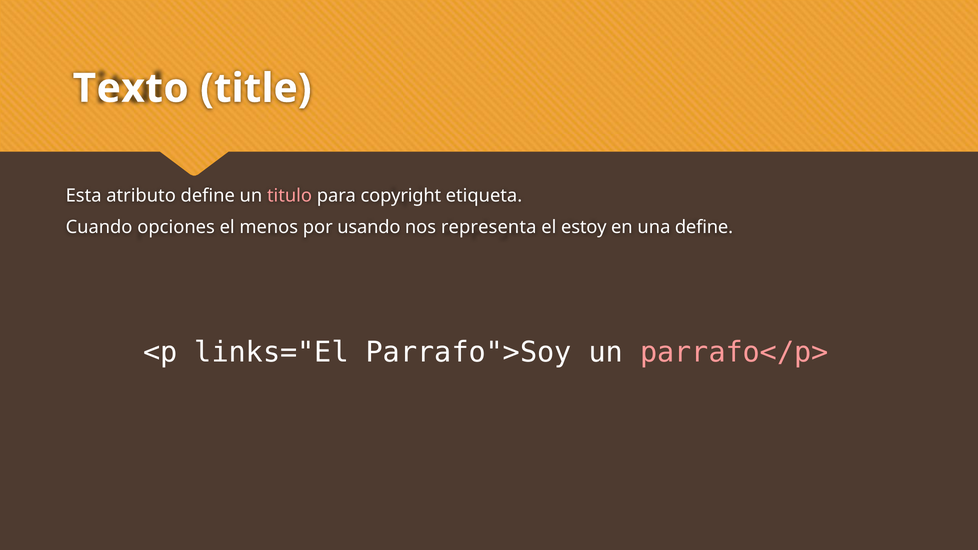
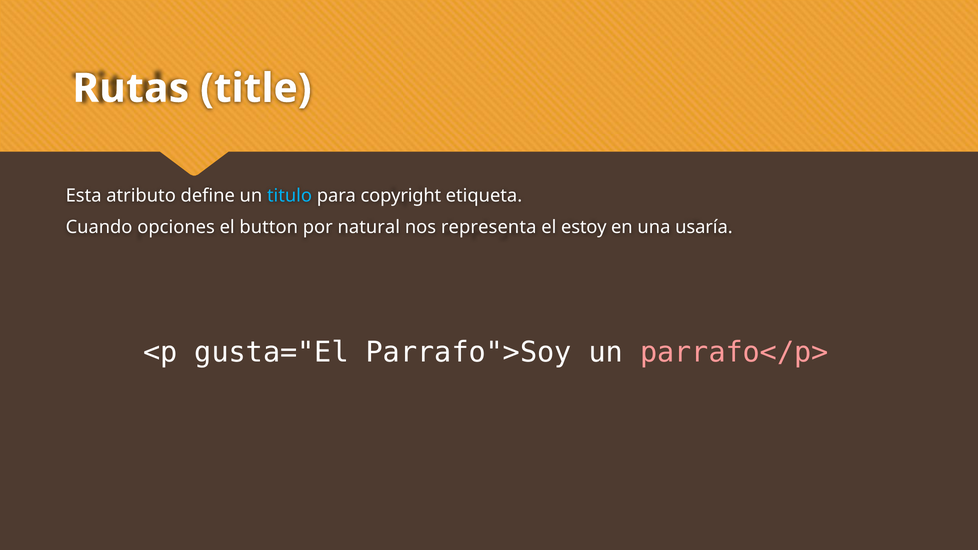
Texto: Texto -> Rutas
titulo colour: pink -> light blue
menos: menos -> button
usando: usando -> natural
una define: define -> usaría
links="El: links="El -> gusta="El
